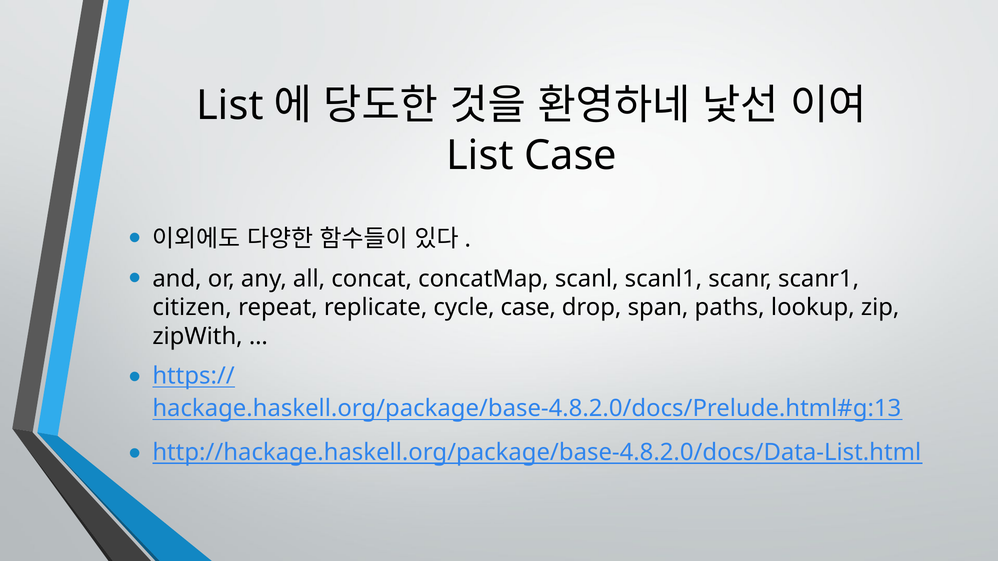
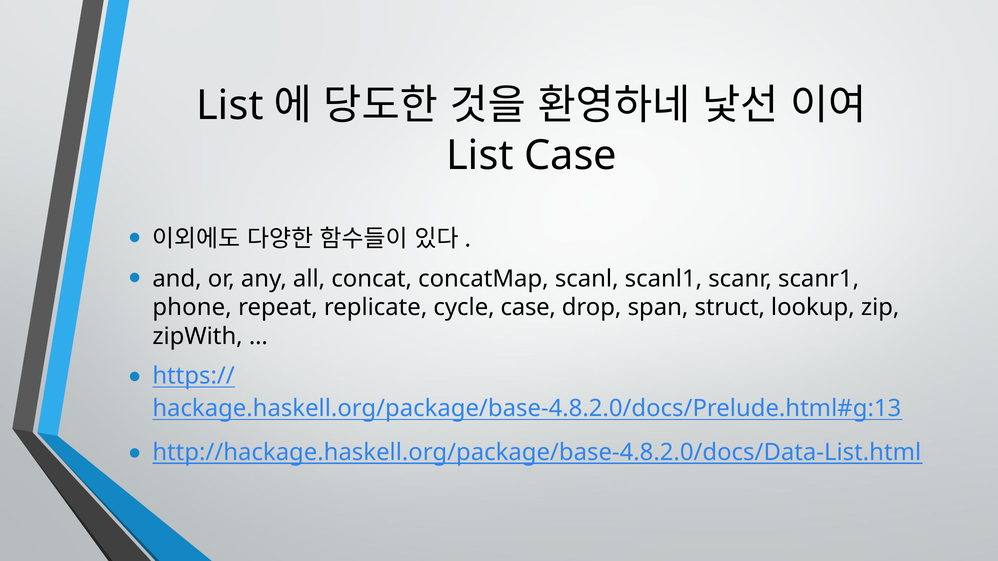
citizen: citizen -> phone
paths: paths -> struct
